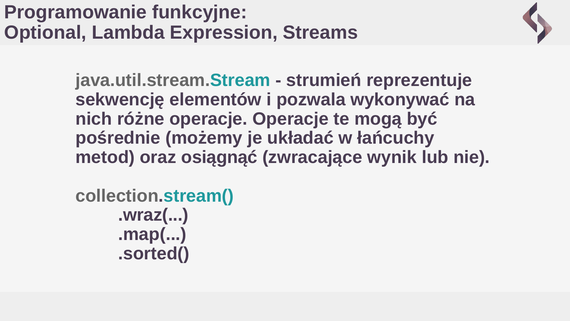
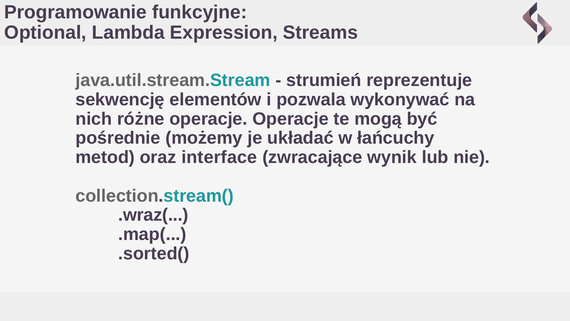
osiągnąć: osiągnąć -> interface
